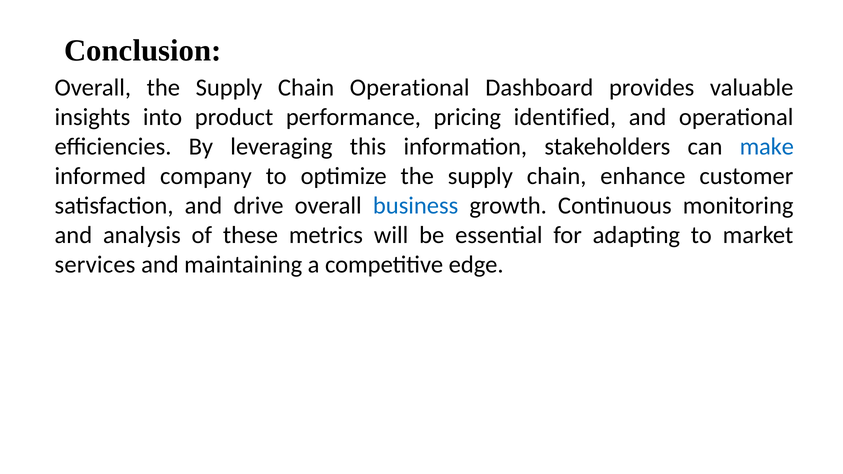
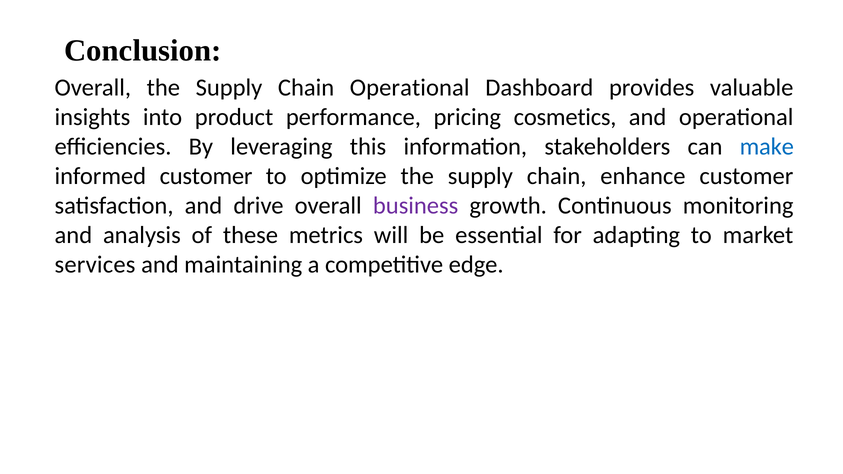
identified: identified -> cosmetics
informed company: company -> customer
business colour: blue -> purple
